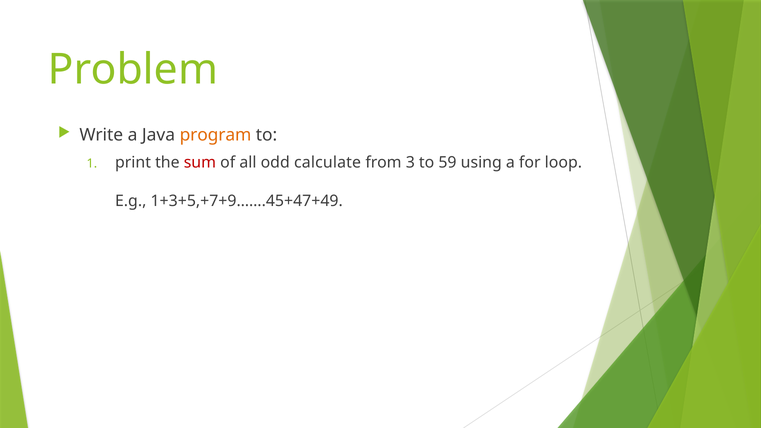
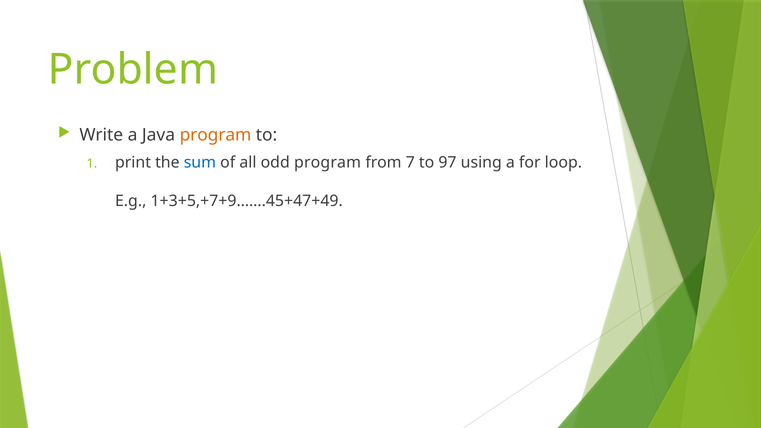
sum colour: red -> blue
odd calculate: calculate -> program
3: 3 -> 7
59: 59 -> 97
